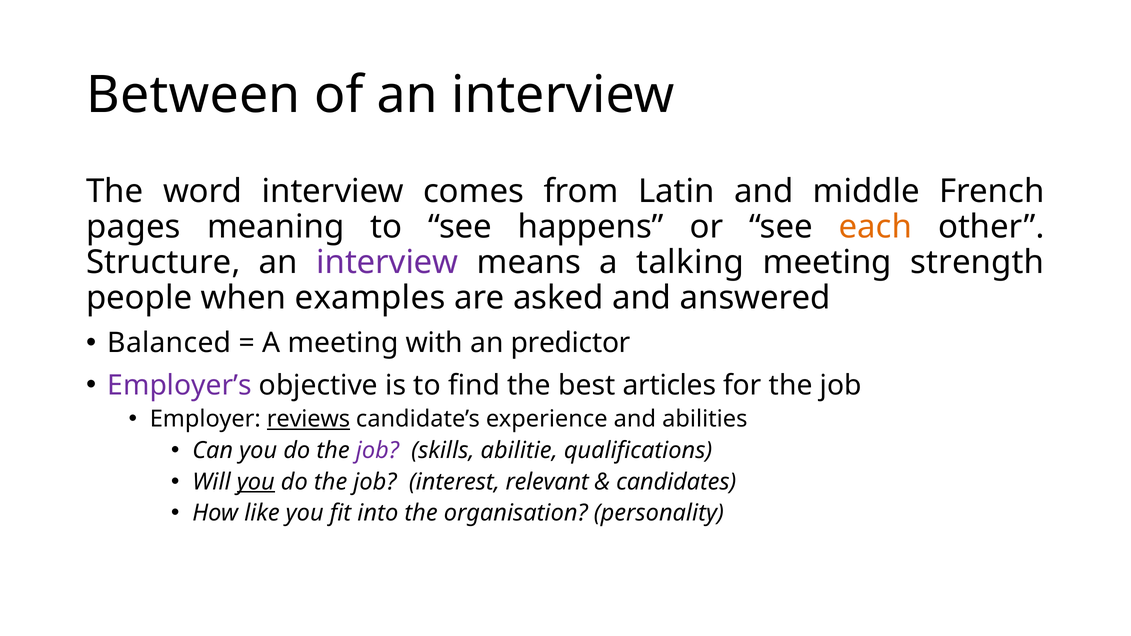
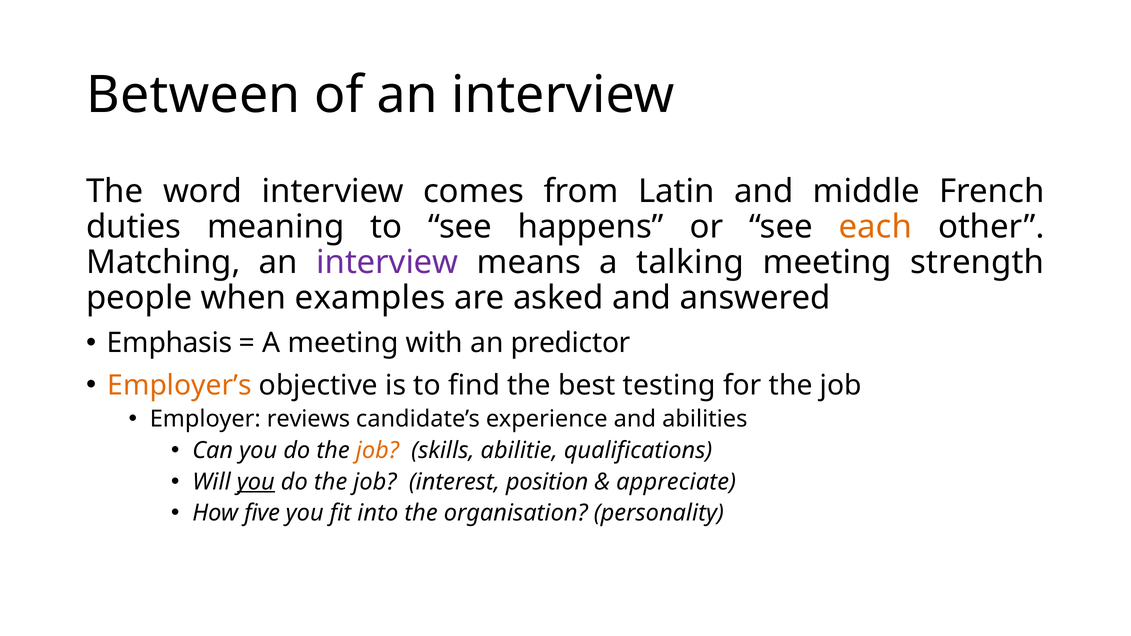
pages: pages -> duties
Structure: Structure -> Matching
Balanced: Balanced -> Emphasis
Employer’s colour: purple -> orange
articles: articles -> testing
reviews underline: present -> none
job at (377, 451) colour: purple -> orange
relevant: relevant -> position
candidates: candidates -> appreciate
like: like -> five
